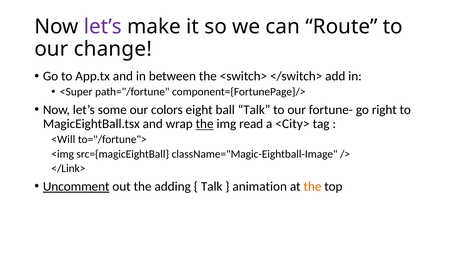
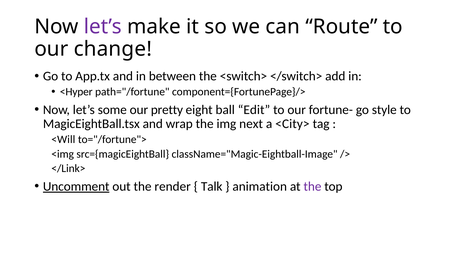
<Super: <Super -> <Hyper
colors: colors -> pretty
ball Talk: Talk -> Edit
right: right -> style
the at (205, 124) underline: present -> none
read: read -> next
adding: adding -> render
the at (312, 187) colour: orange -> purple
